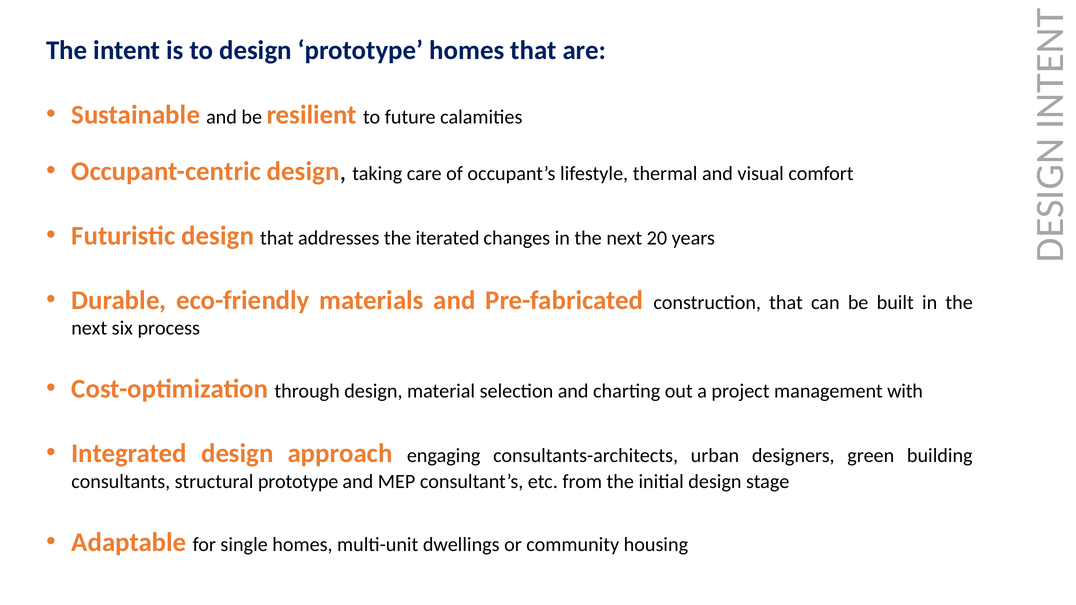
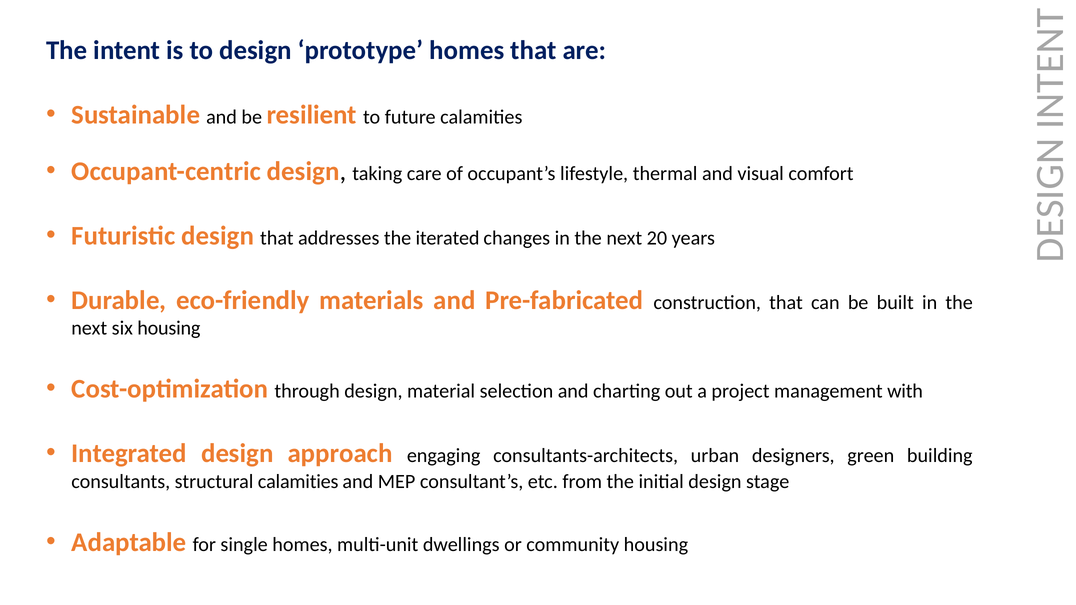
six process: process -> housing
structural prototype: prototype -> calamities
